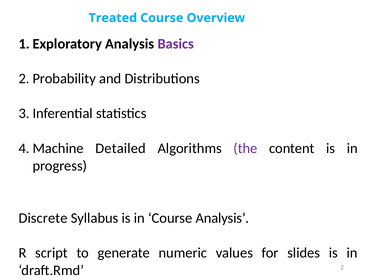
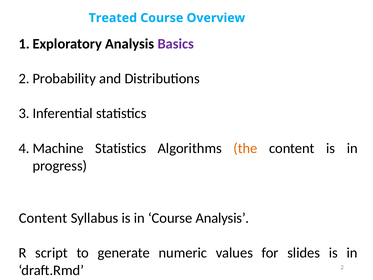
Detailed at (121, 148): Detailed -> Statistics
the colour: purple -> orange
Discrete at (43, 218): Discrete -> Content
